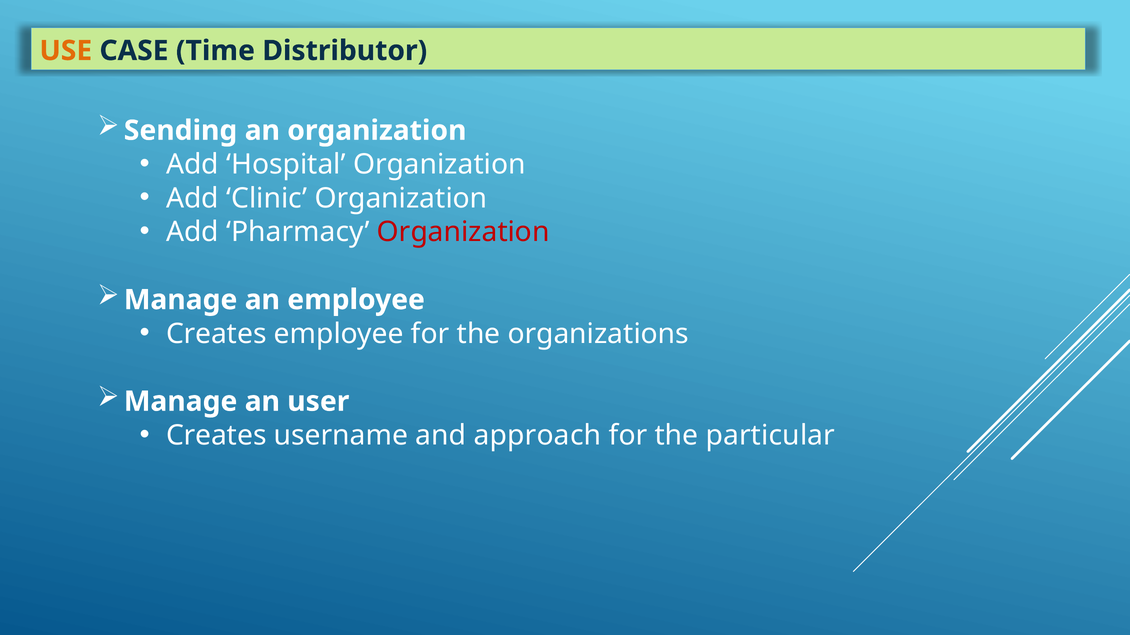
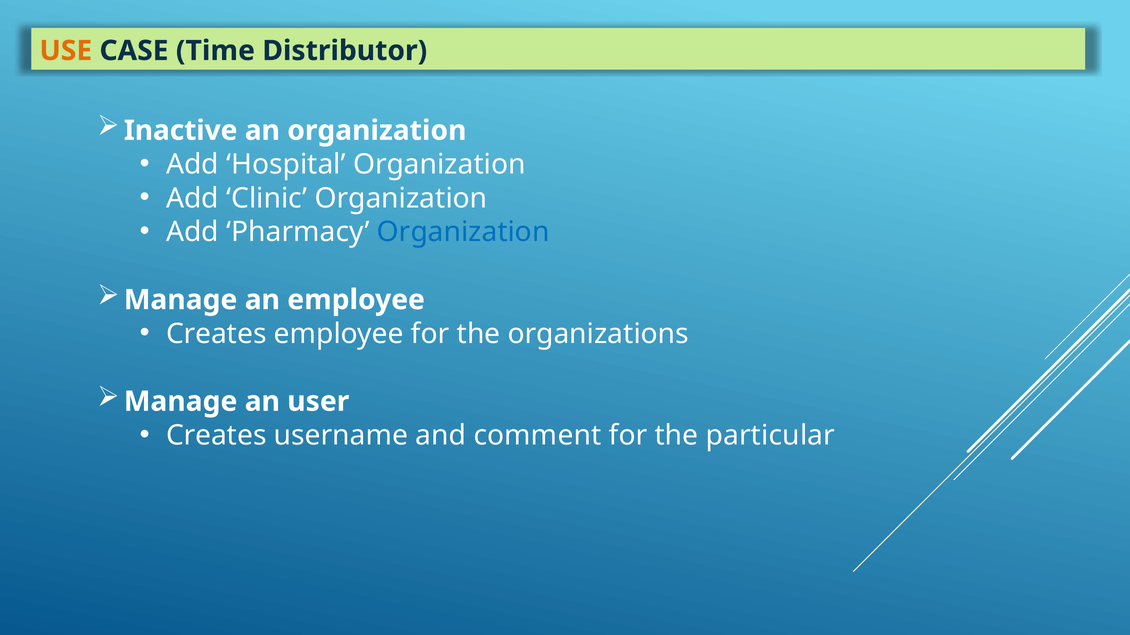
Sending: Sending -> Inactive
Organization at (463, 232) colour: red -> blue
approach: approach -> comment
